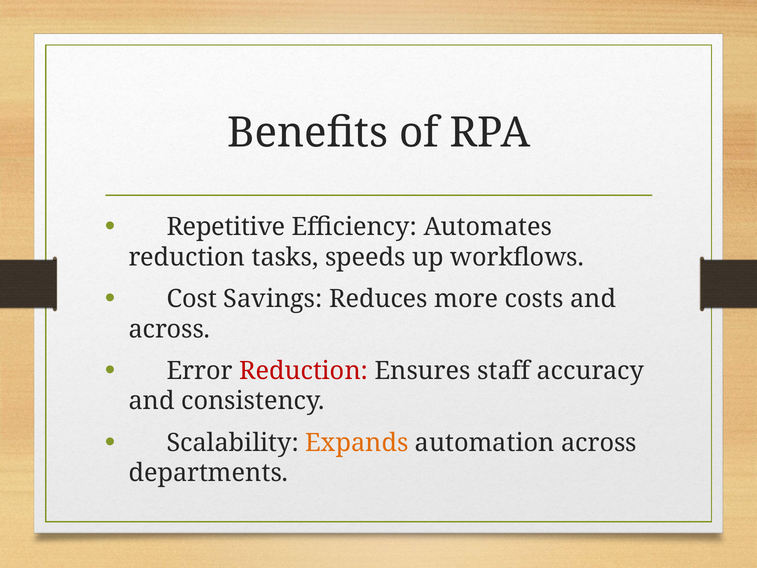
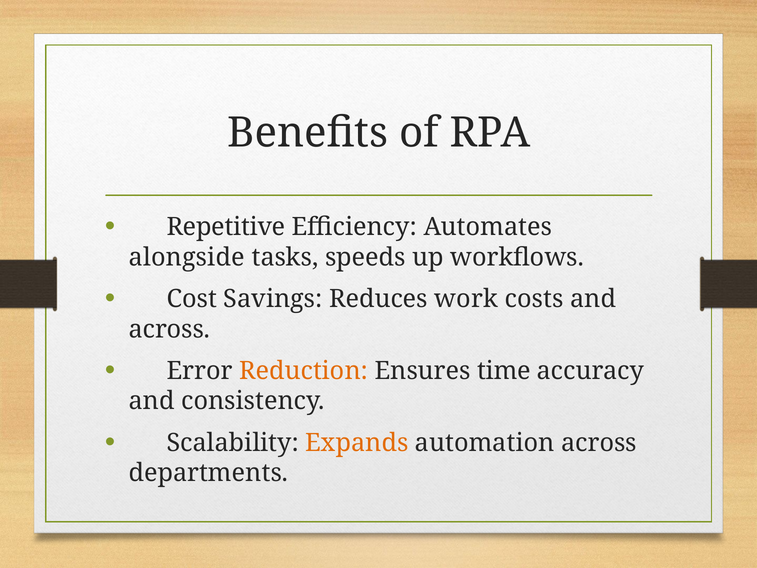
reduction at (187, 257): reduction -> alongside
more: more -> work
Reduction at (304, 371) colour: red -> orange
staff: staff -> time
